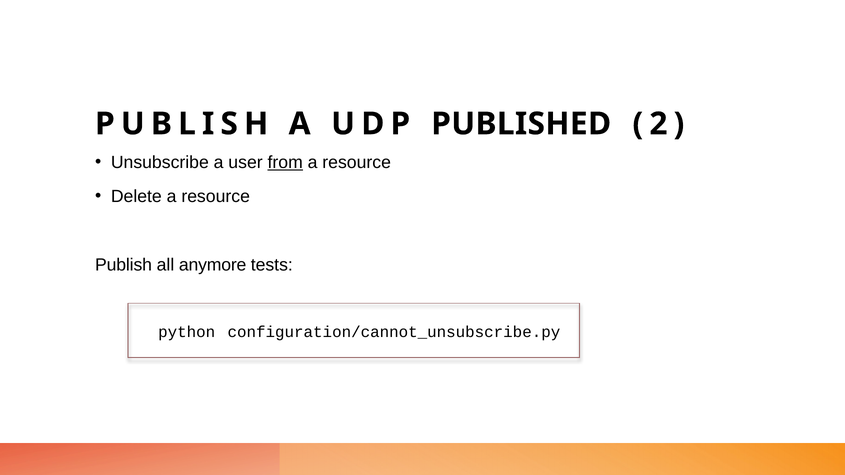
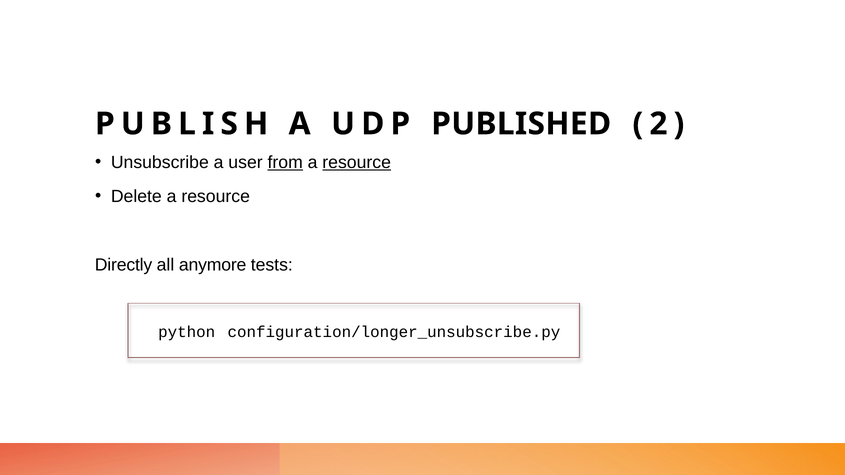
resource at (357, 162) underline: none -> present
Publish at (124, 265): Publish -> Directly
configuration/cannot_unsubscribe.py: configuration/cannot_unsubscribe.py -> configuration/longer_unsubscribe.py
